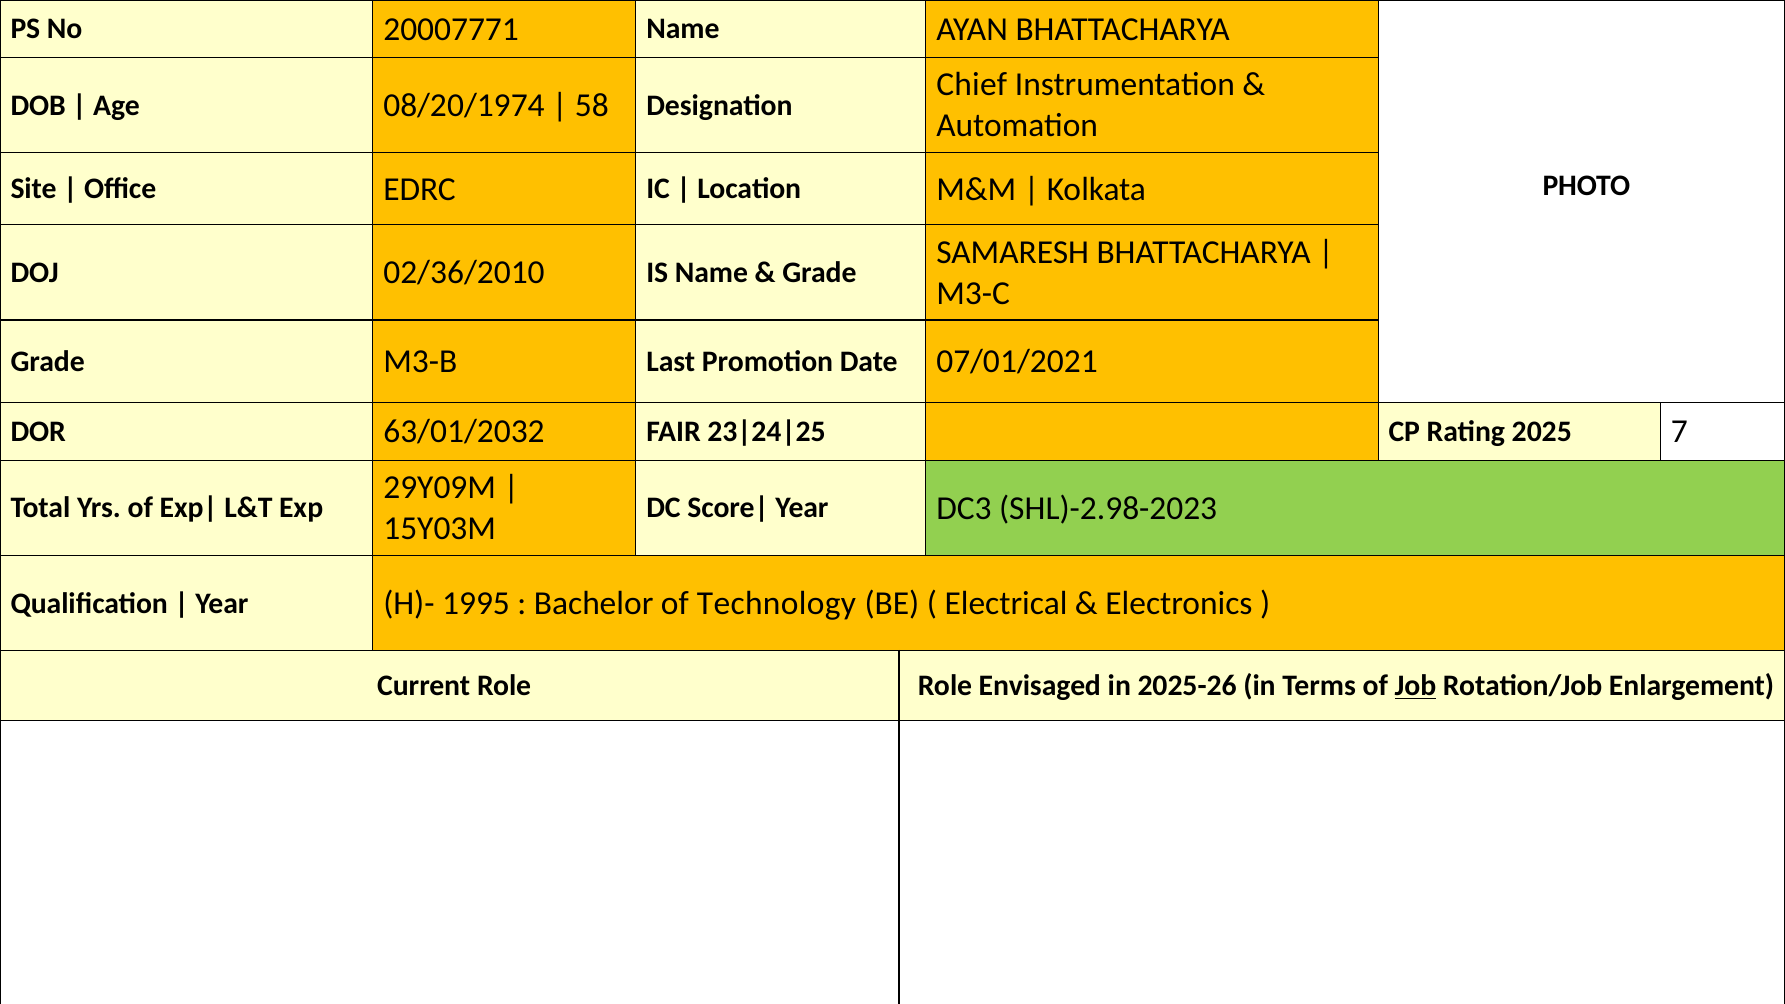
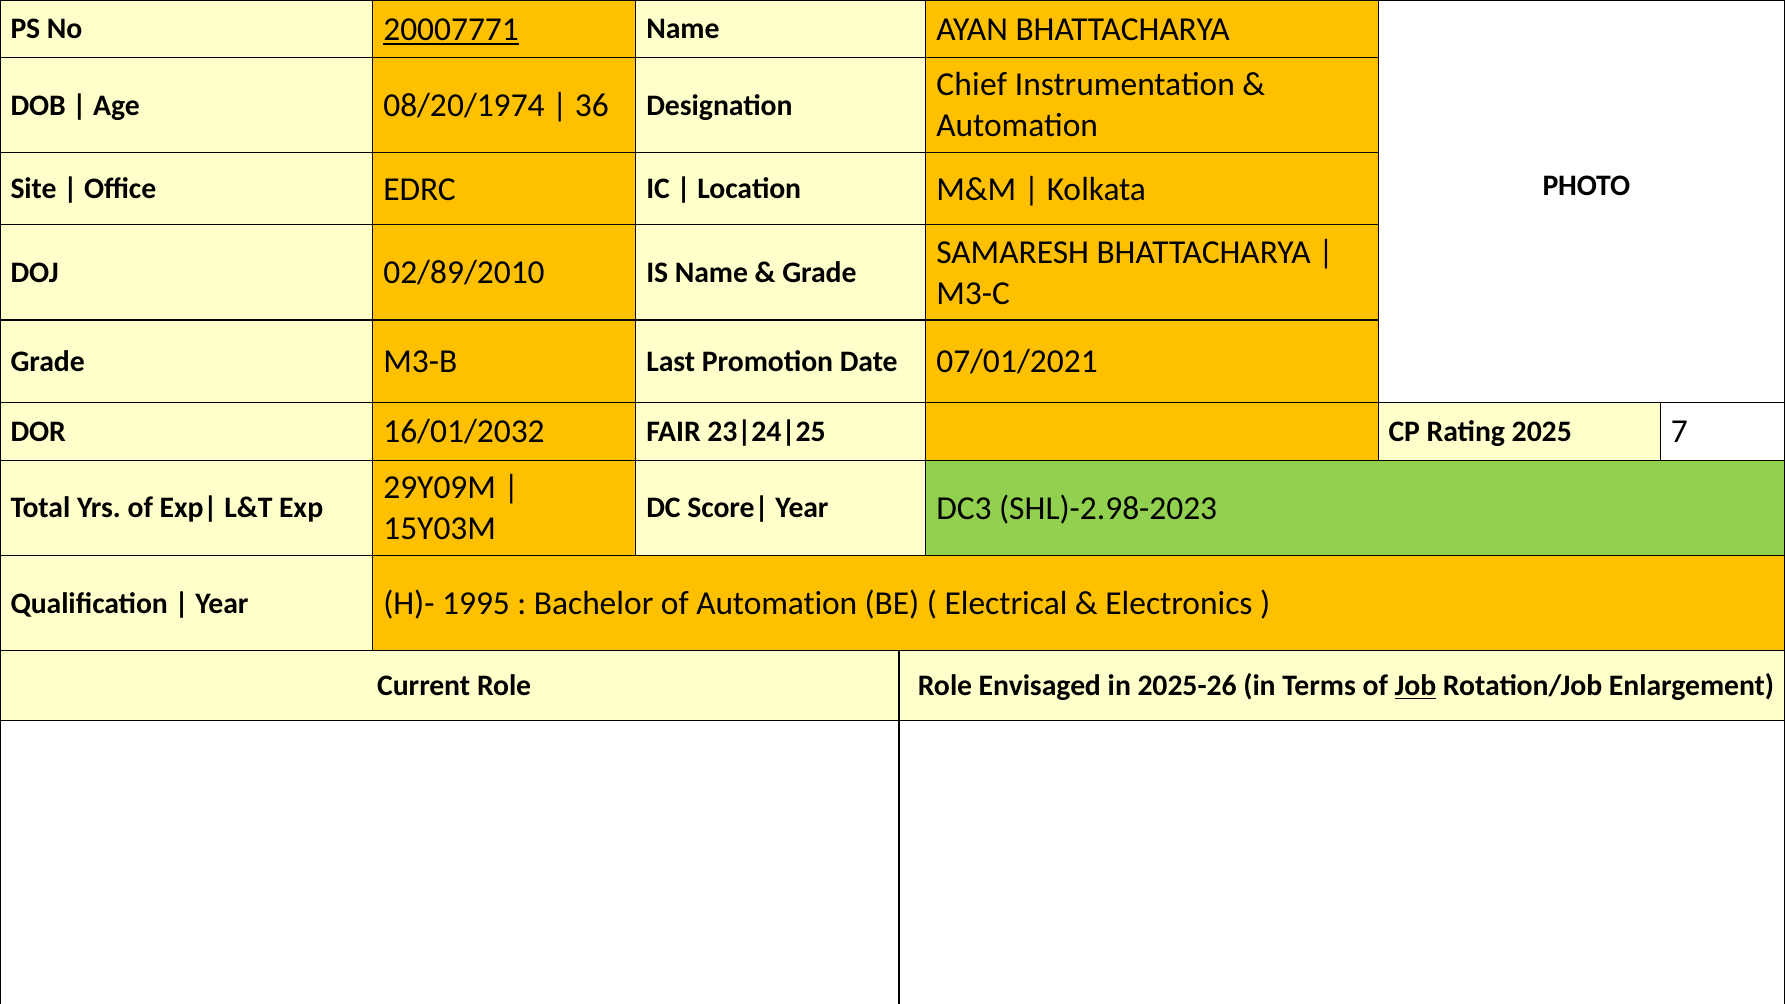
20007771 underline: none -> present
58: 58 -> 36
02/36/2010: 02/36/2010 -> 02/89/2010
63/01/2032: 63/01/2032 -> 16/01/2032
of Technology: Technology -> Automation
